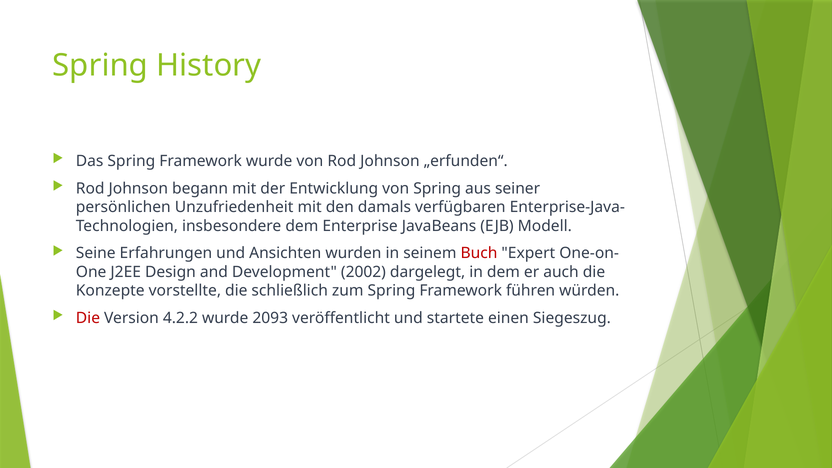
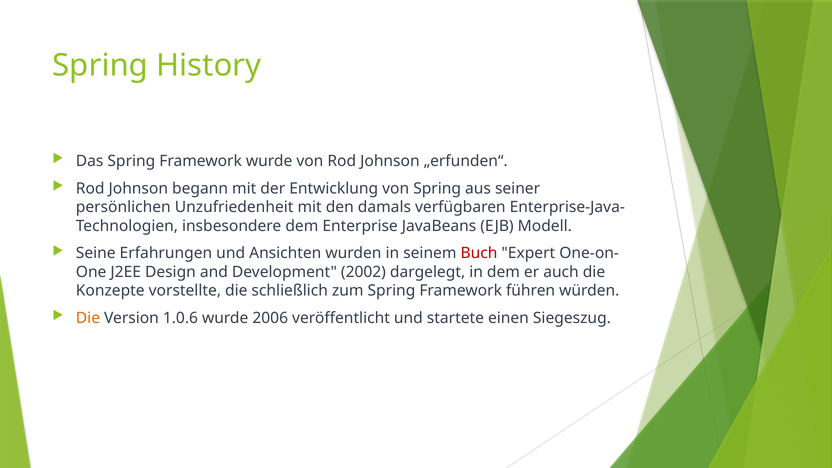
Die at (88, 318) colour: red -> orange
4.2.2: 4.2.2 -> 1.0.6
2093: 2093 -> 2006
